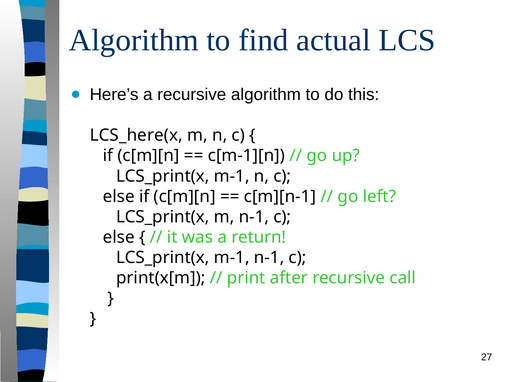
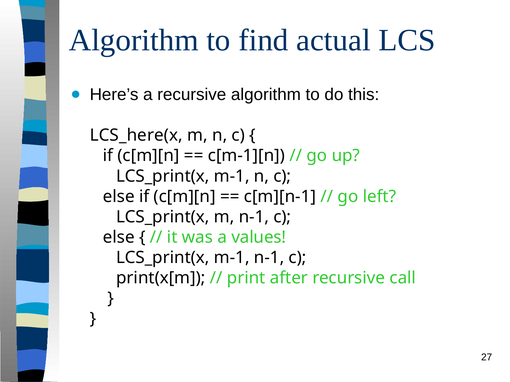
return: return -> values
